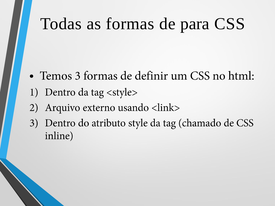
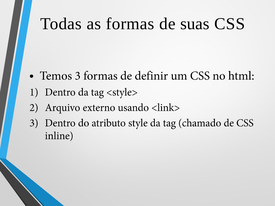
para: para -> suas
